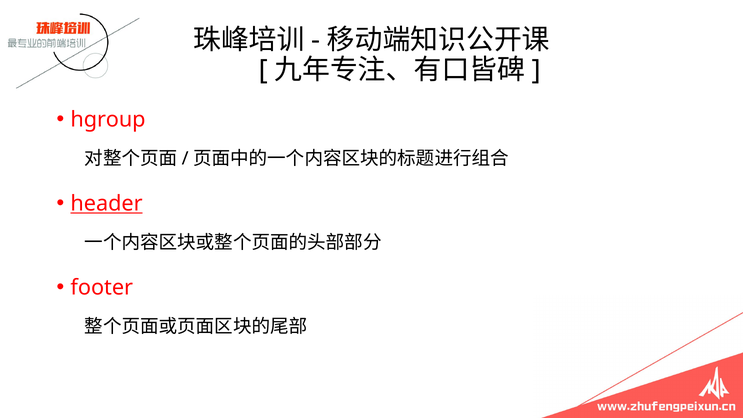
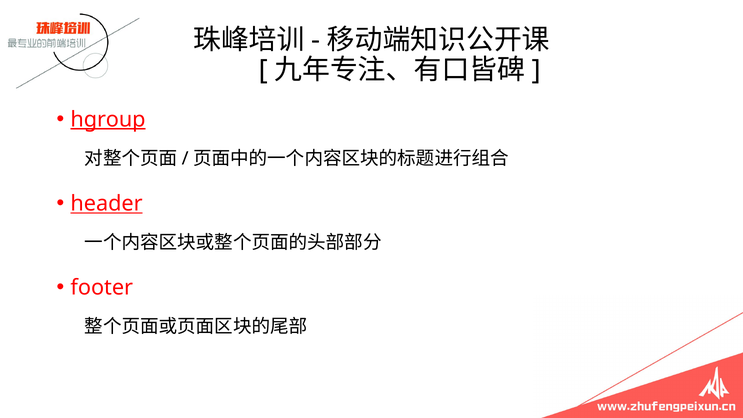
hgroup underline: none -> present
